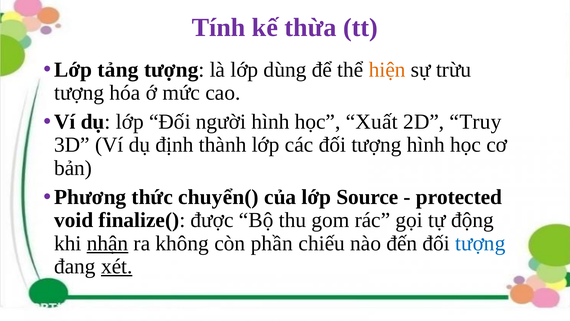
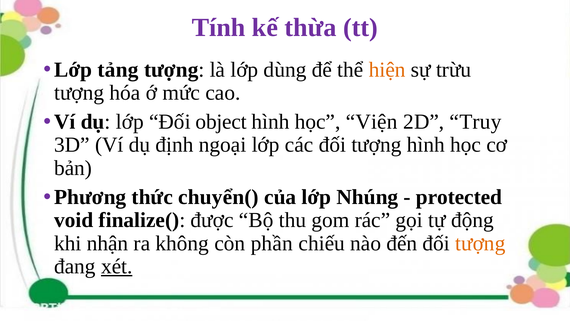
người: người -> object
Xuất: Xuất -> Viện
thành: thành -> ngoại
Source: Source -> Nhúng
nhận underline: present -> none
tượng at (480, 243) colour: blue -> orange
